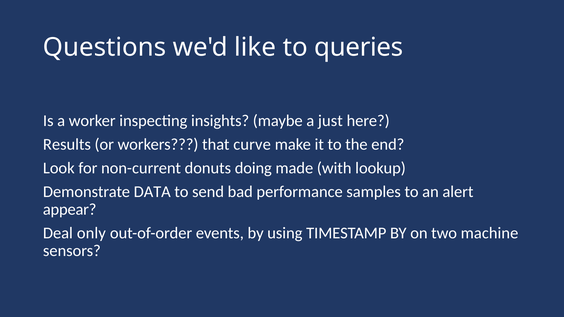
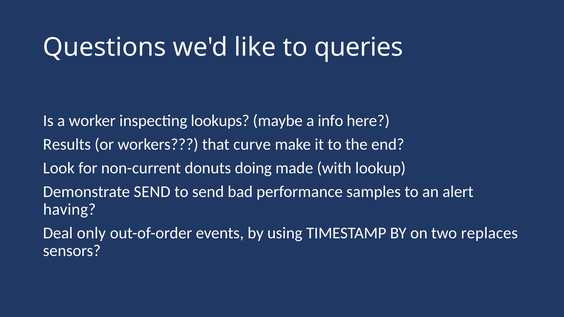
insights: insights -> lookups
just: just -> info
Demonstrate DATA: DATA -> SEND
appear: appear -> having
machine: machine -> replaces
